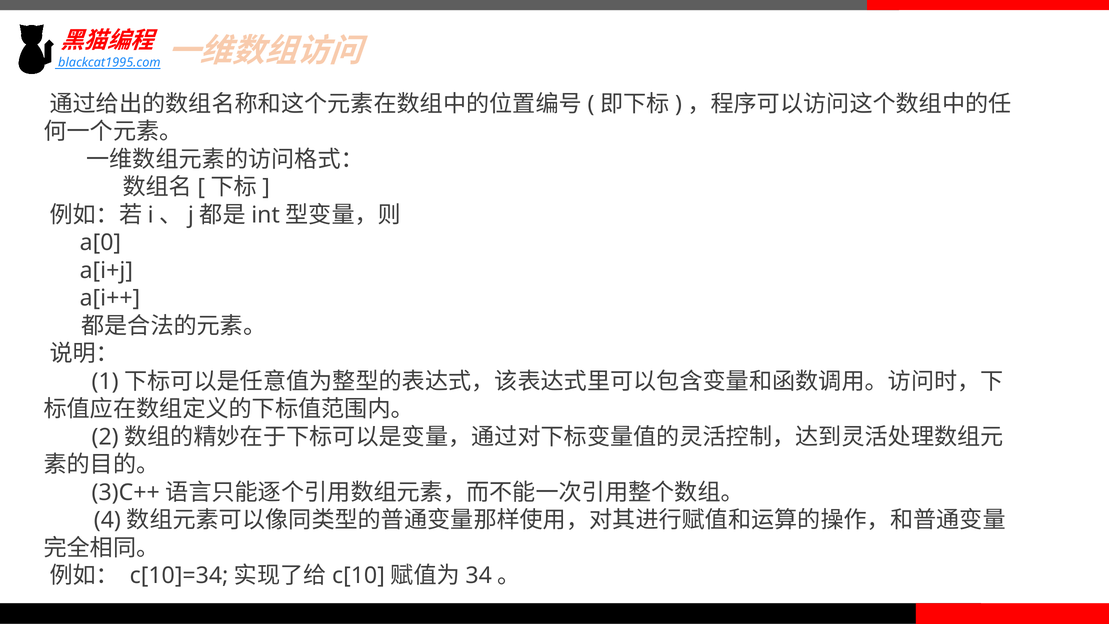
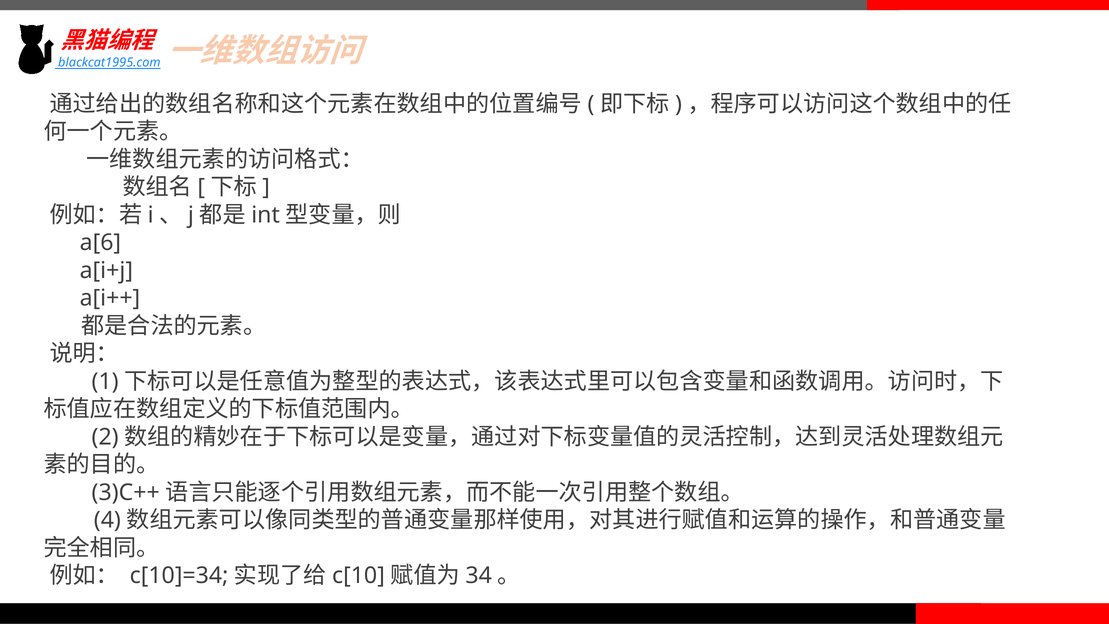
a[0: a[0 -> a[6
